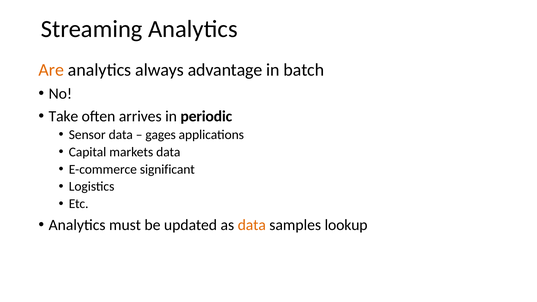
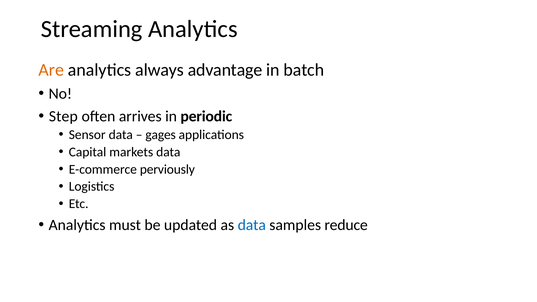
Take: Take -> Step
significant: significant -> perviously
data at (252, 225) colour: orange -> blue
lookup: lookup -> reduce
